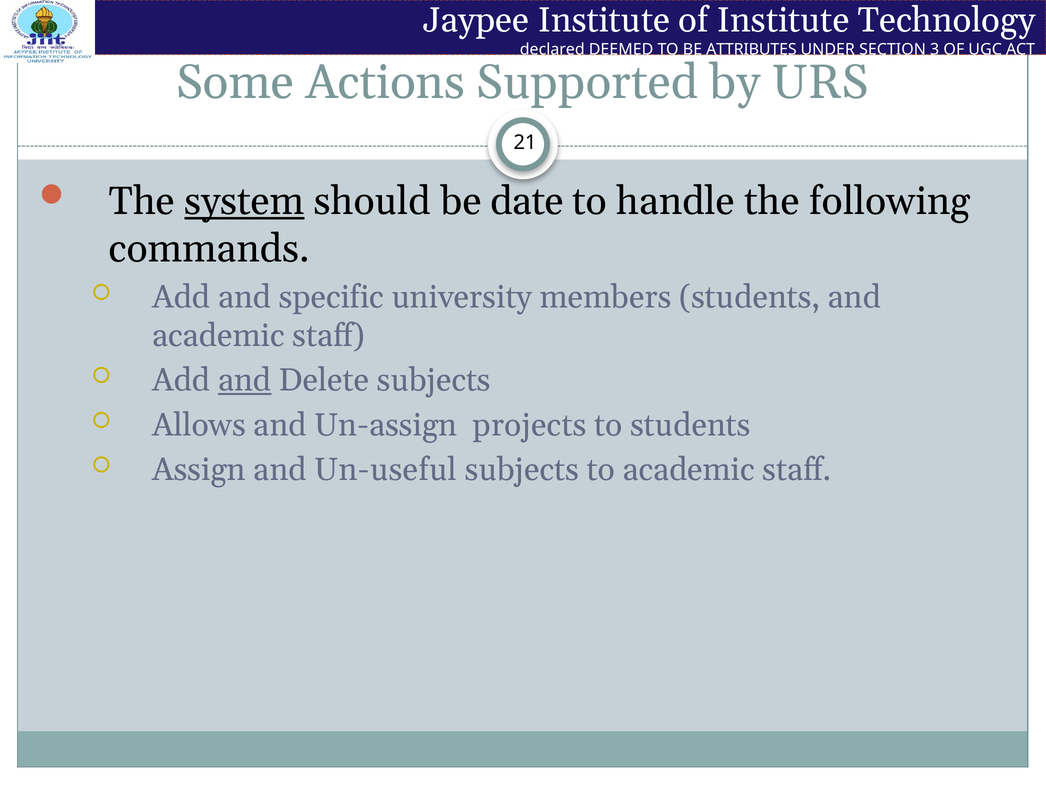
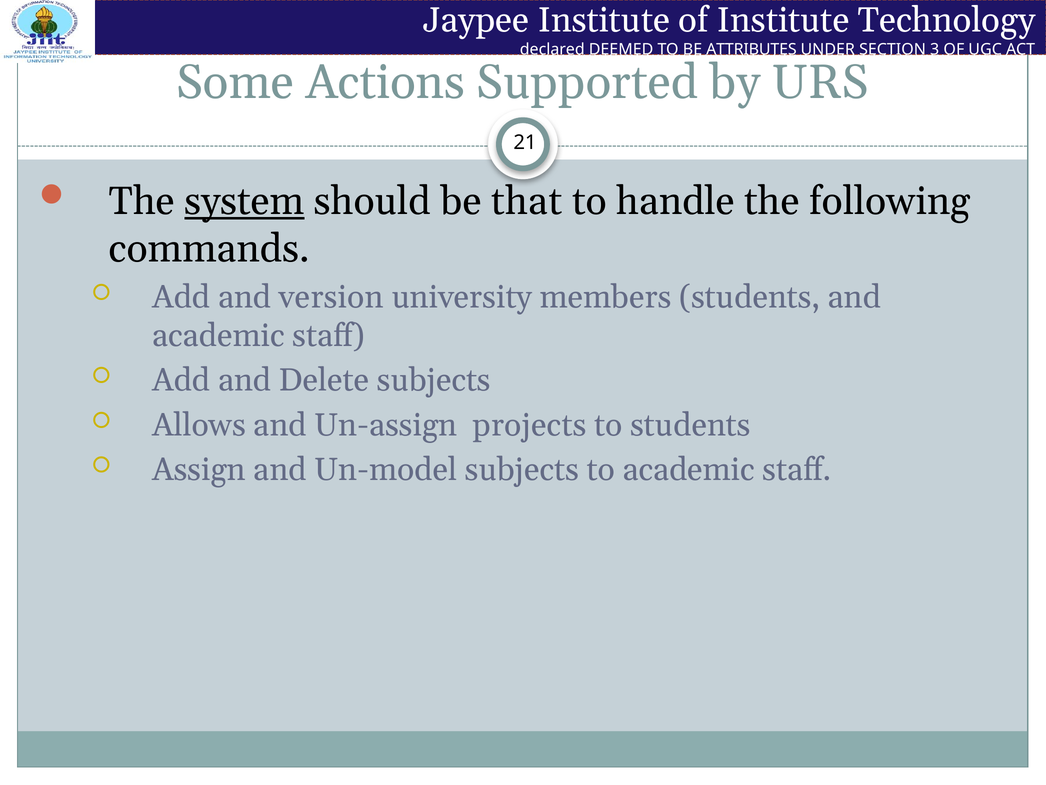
date: date -> that
specific: specific -> version
and at (245, 380) underline: present -> none
Un-useful: Un-useful -> Un-model
